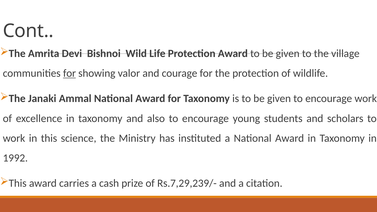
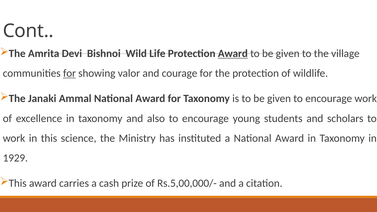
Award at (233, 54) underline: none -> present
1992: 1992 -> 1929
Rs.7,29,239/-: Rs.7,29,239/- -> Rs.5,00,000/-
